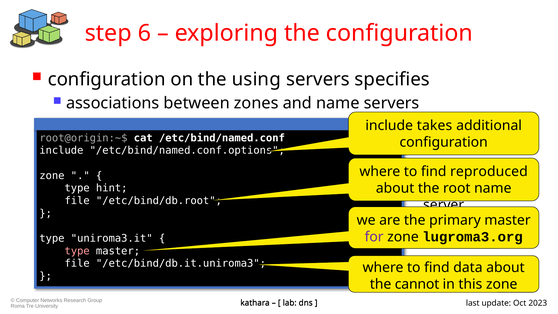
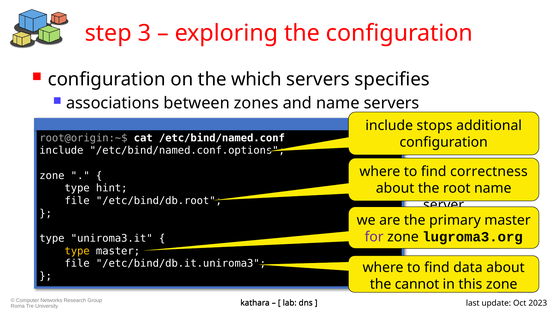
6: 6 -> 3
using: using -> which
takes: takes -> stops
reproduced: reproduced -> correctness
type at (77, 251) colour: pink -> yellow
